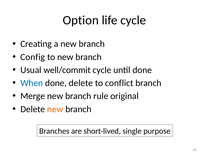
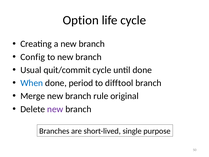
well/commit: well/commit -> quit/commit
done delete: delete -> period
conflict: conflict -> difftool
new at (55, 109) colour: orange -> purple
